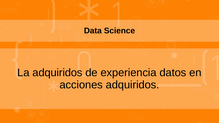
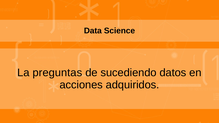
La adquiridos: adquiridos -> preguntas
experiencia: experiencia -> sucediendo
